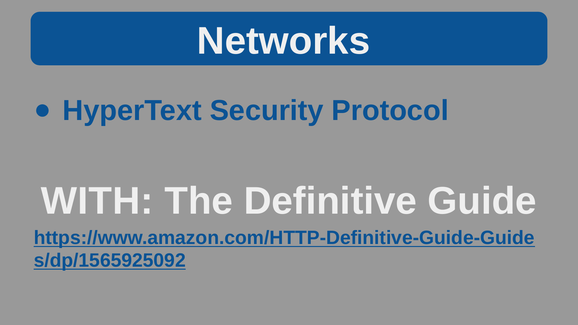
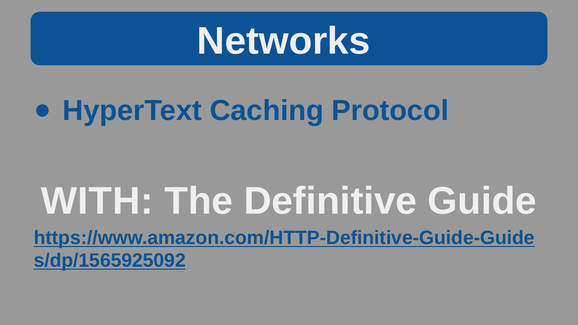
Security: Security -> Caching
